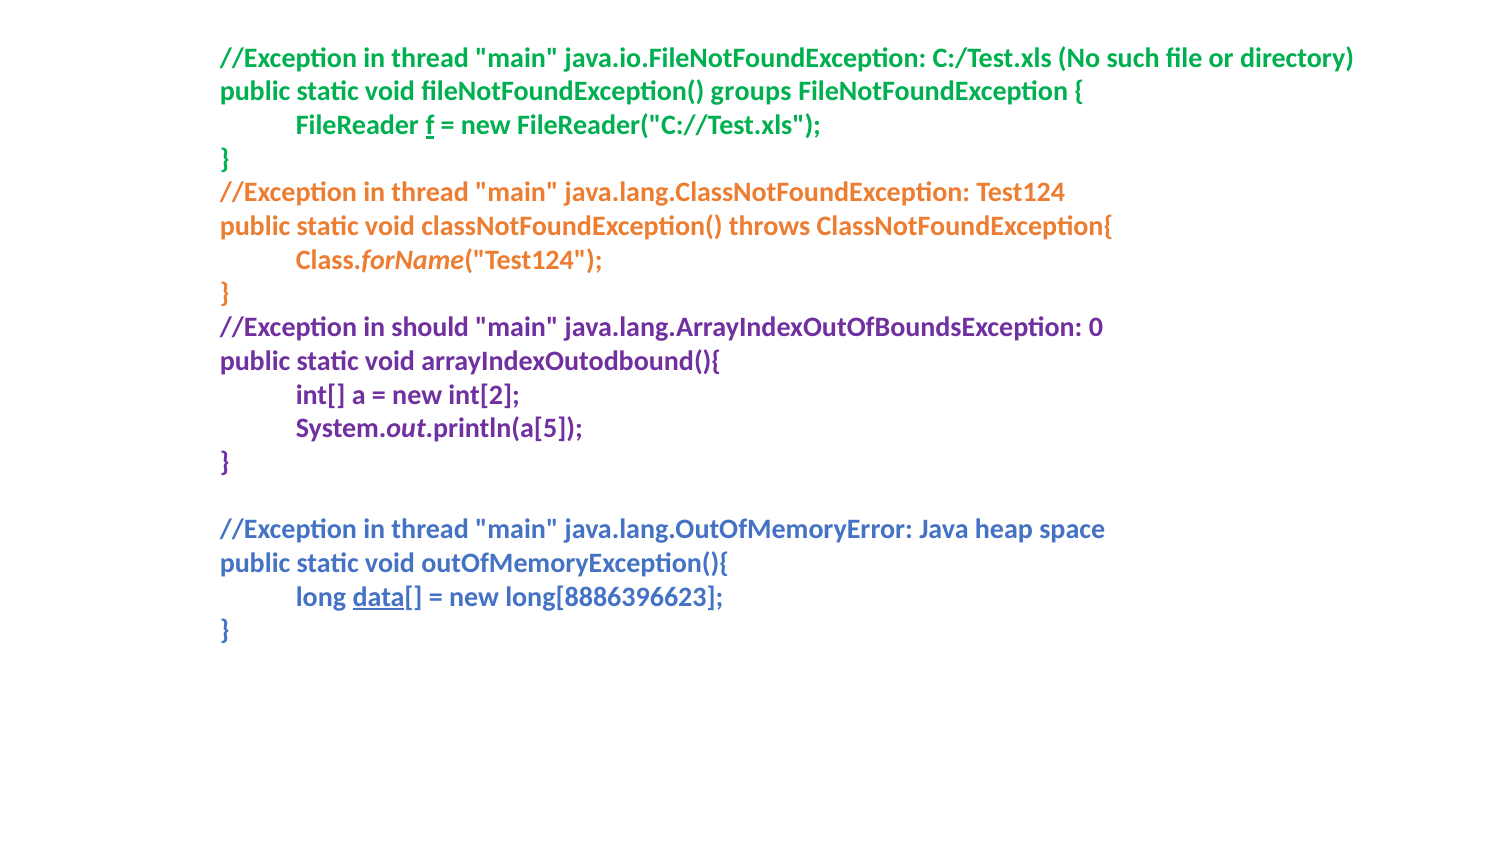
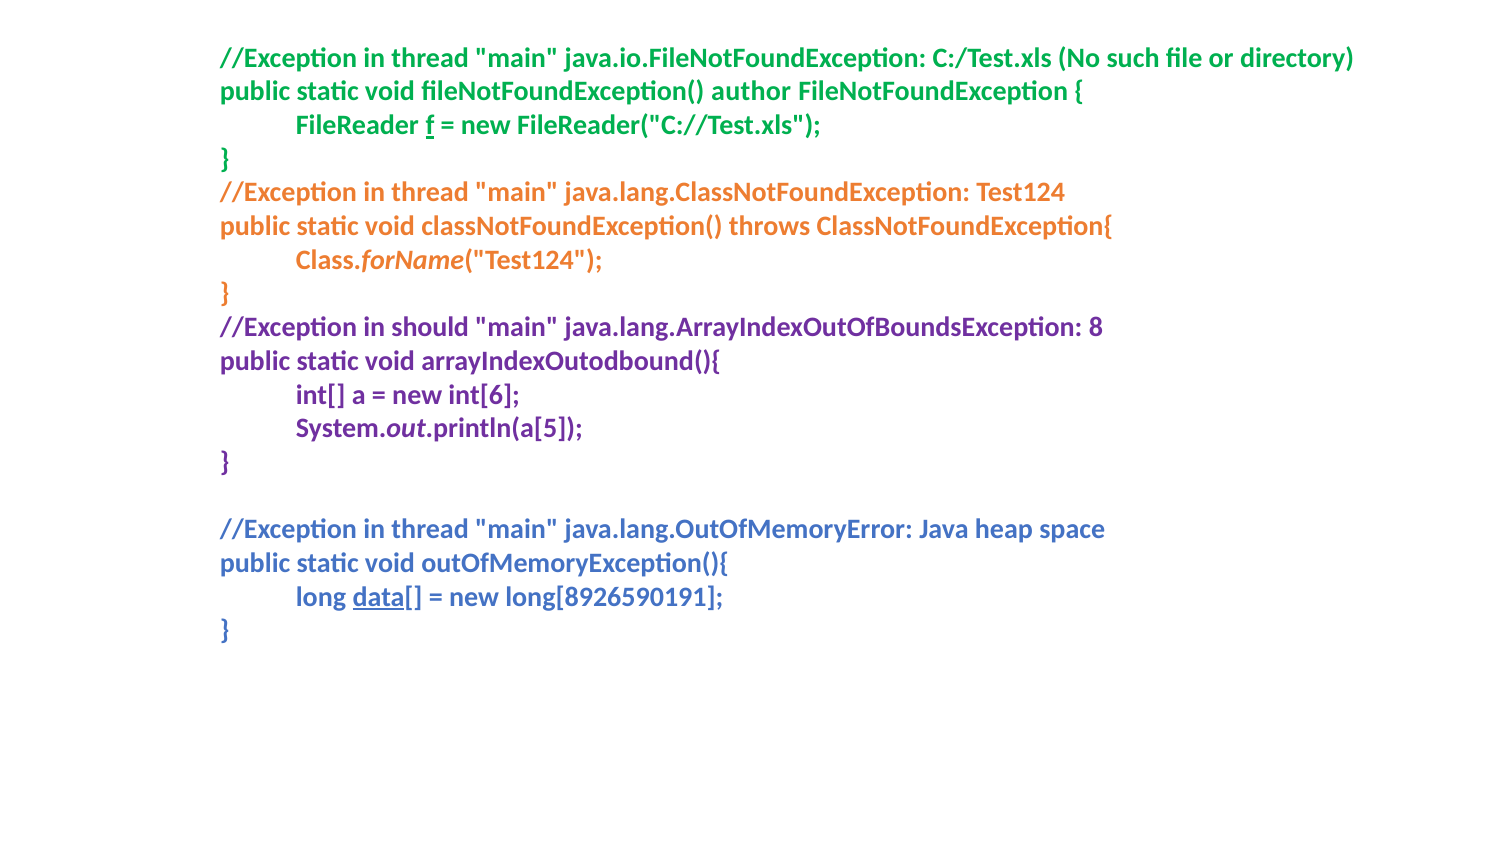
groups: groups -> author
0: 0 -> 8
int[2: int[2 -> int[6
long[8886396623: long[8886396623 -> long[8926590191
